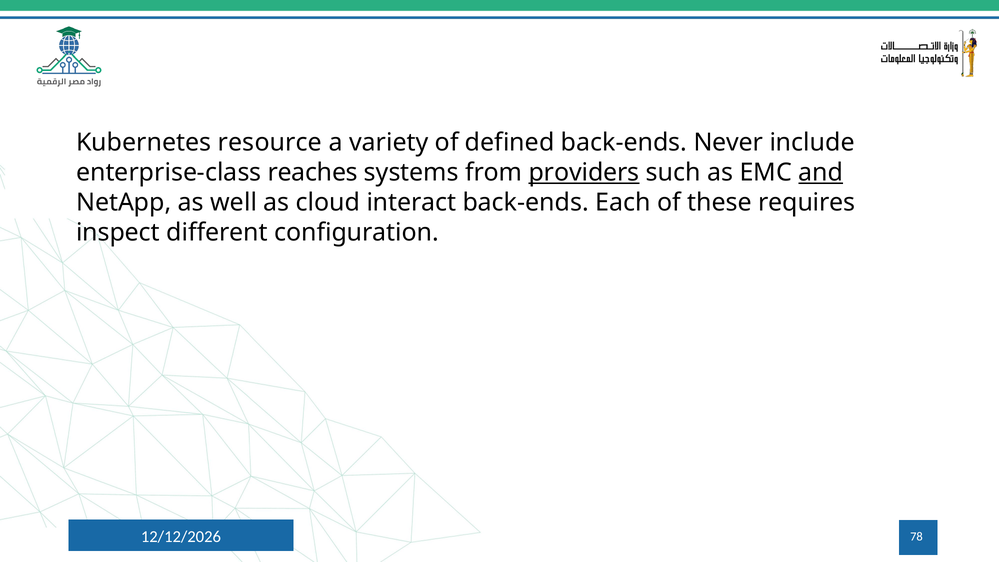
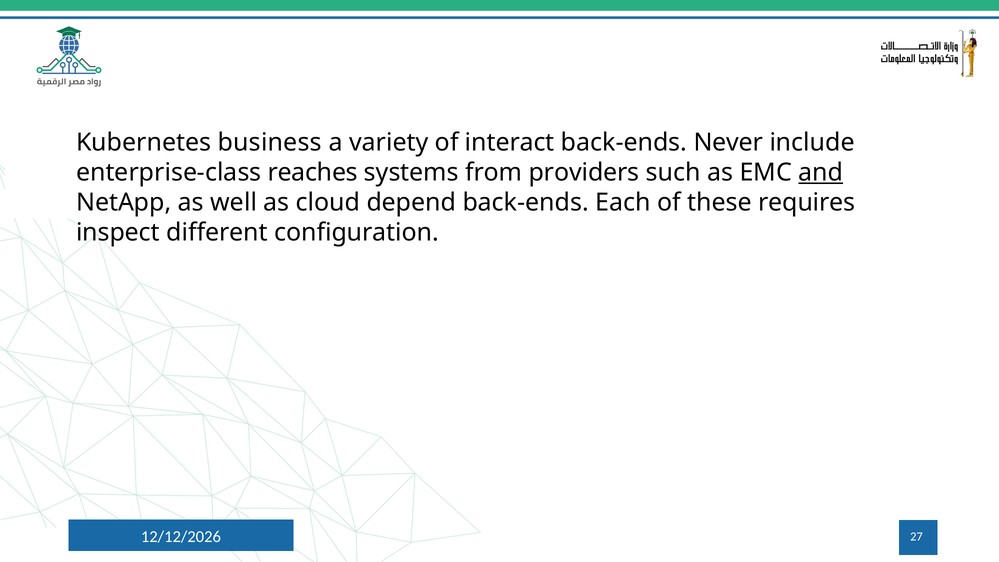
resource: resource -> business
defined: defined -> interact
providers underline: present -> none
interact: interact -> depend
78: 78 -> 27
